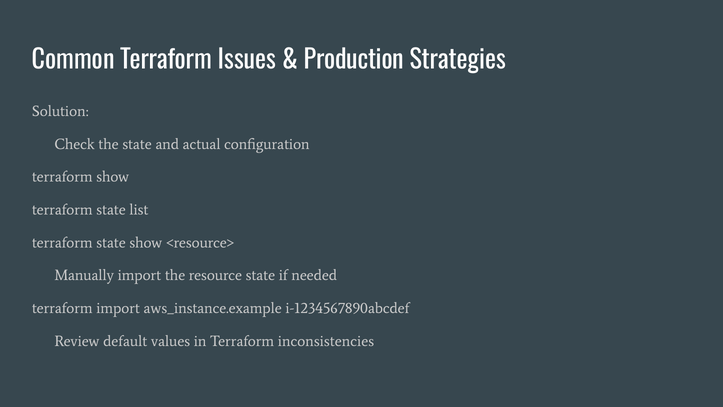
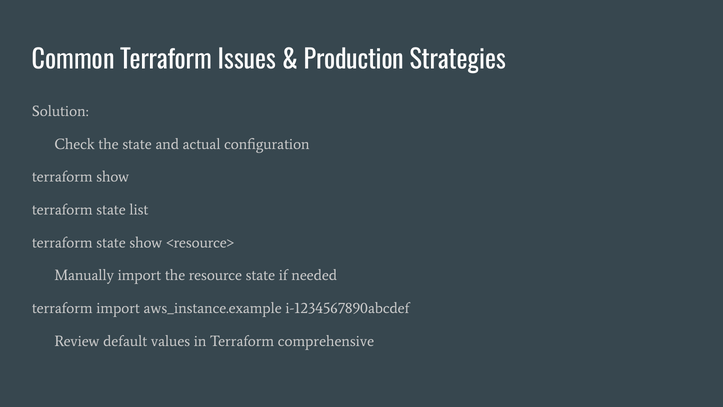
inconsistencies: inconsistencies -> comprehensive
